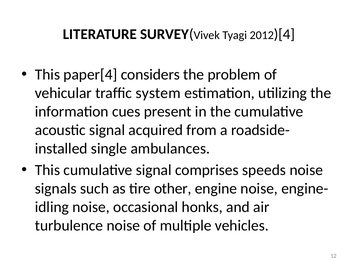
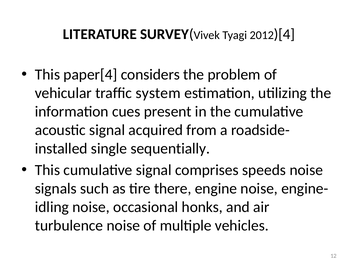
ambulances: ambulances -> sequentially
other: other -> there
